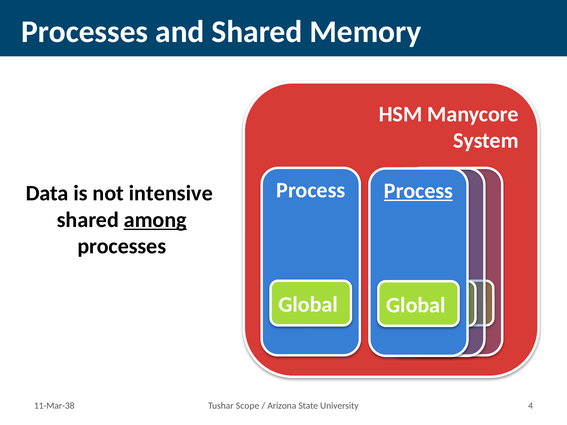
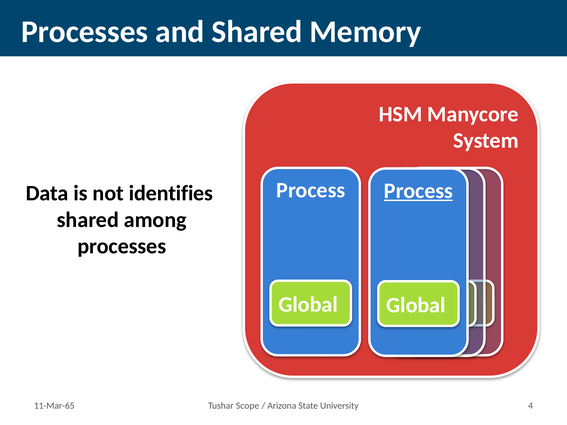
intensive: intensive -> identifies
among underline: present -> none
11-Mar-38: 11-Mar-38 -> 11-Mar-65
